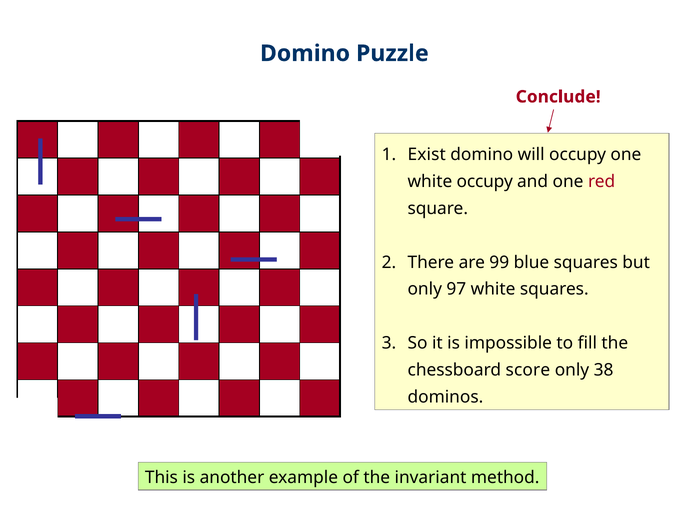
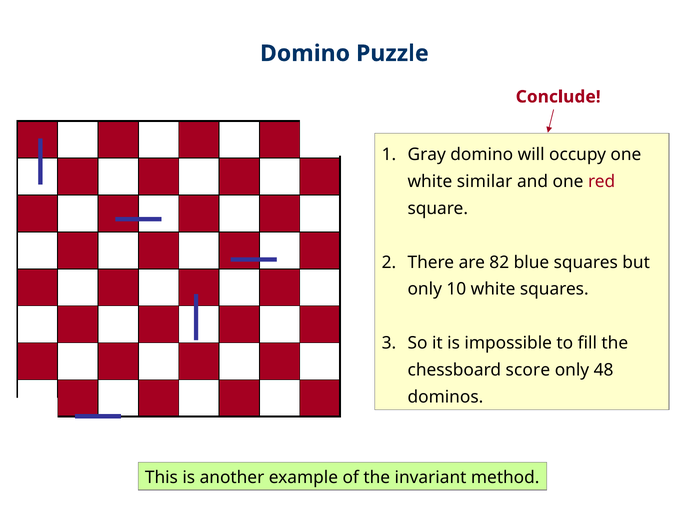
Exist: Exist -> Gray
white occupy: occupy -> similar
99: 99 -> 82
97: 97 -> 10
38: 38 -> 48
